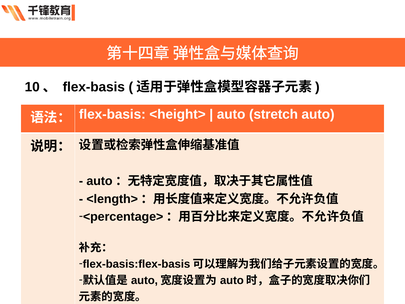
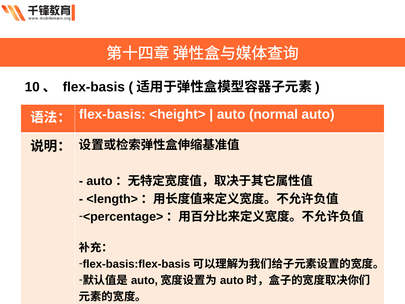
stretch: stretch -> normal
